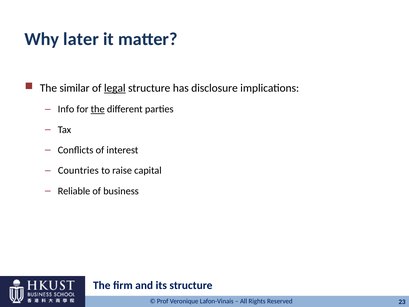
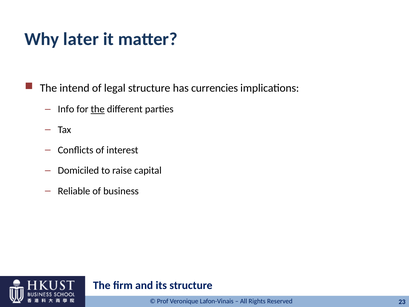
similar: similar -> intend
legal underline: present -> none
disclosure: disclosure -> currencies
Countries: Countries -> Domiciled
